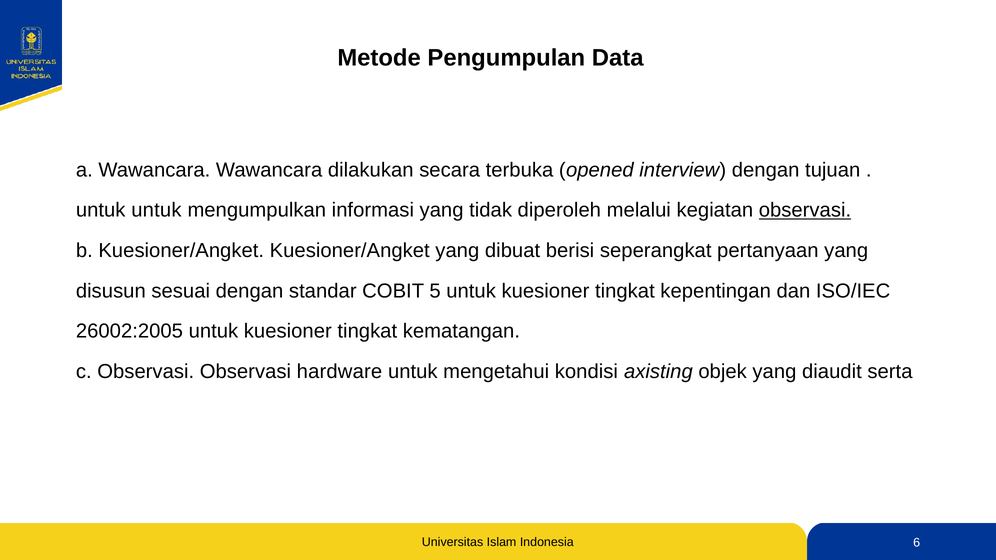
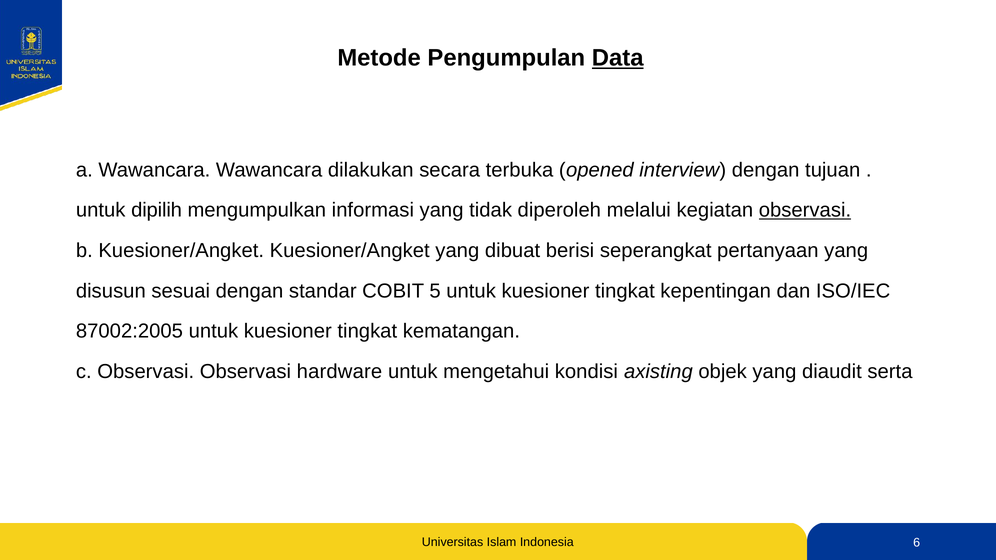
Data underline: none -> present
untuk untuk: untuk -> dipilih
26002:2005: 26002:2005 -> 87002:2005
